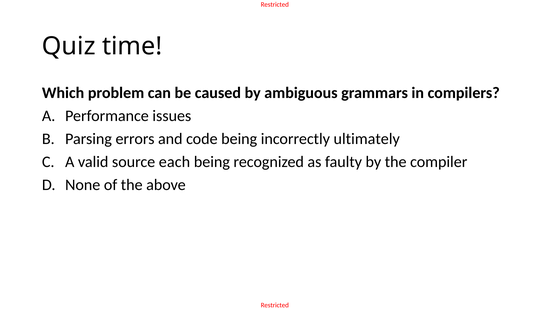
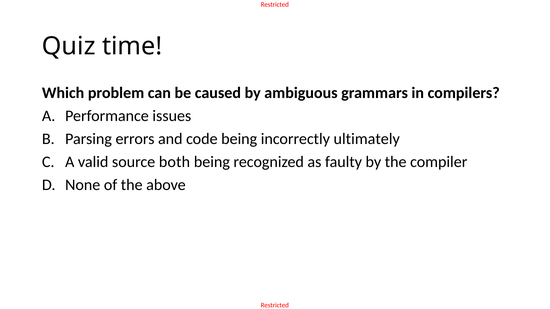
each: each -> both
